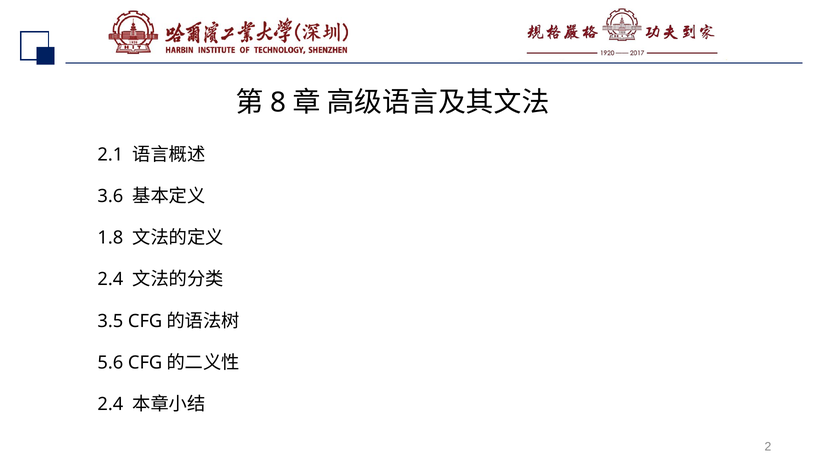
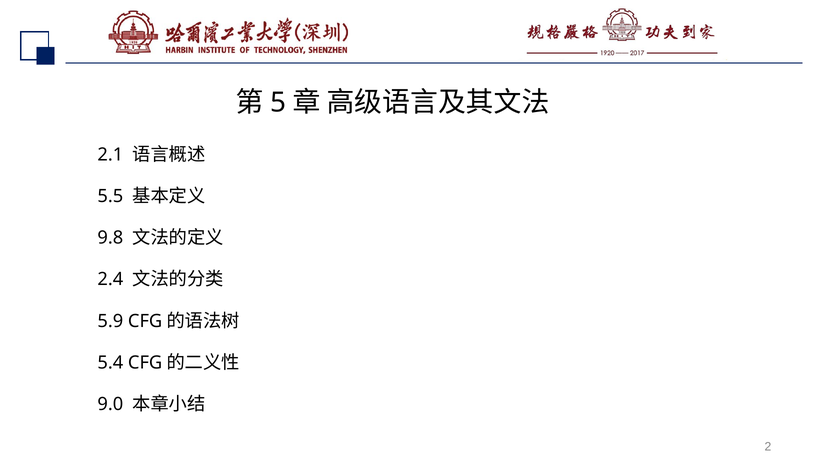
8: 8 -> 5
3.6: 3.6 -> 5.5
1.8: 1.8 -> 9.8
3.5: 3.5 -> 5.9
5.6: 5.6 -> 5.4
2.4 at (110, 404): 2.4 -> 9.0
